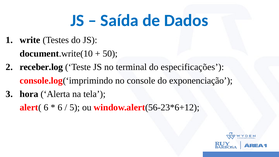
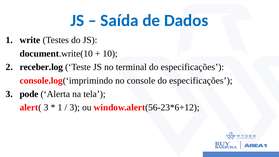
50: 50 -> 10
console do exponenciação: exponenciação -> especificações
hora: hora -> pode
alert( 6: 6 -> 3
6 at (60, 107): 6 -> 1
5 at (75, 107): 5 -> 3
